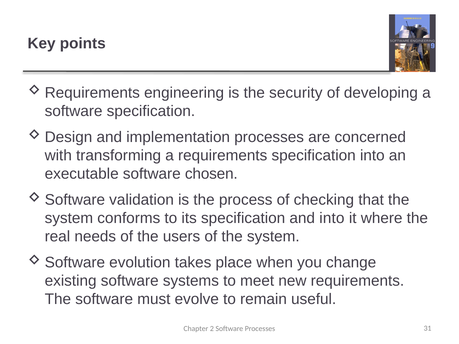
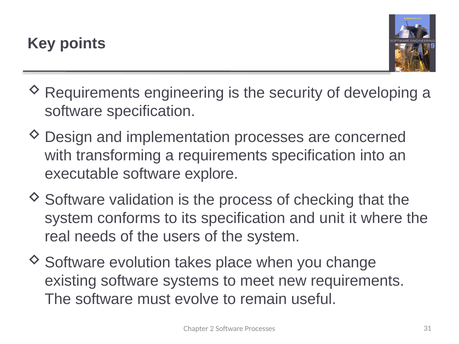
chosen: chosen -> explore
and into: into -> unit
